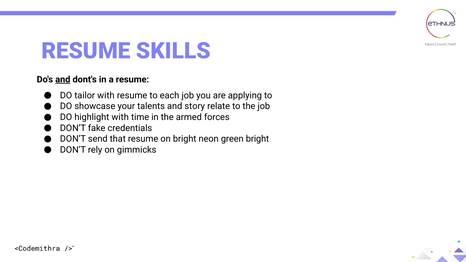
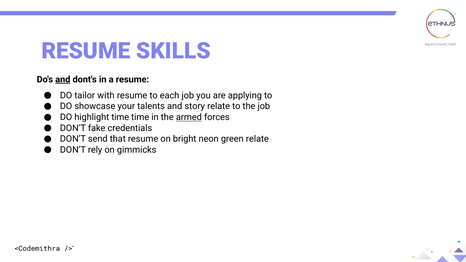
highlight with: with -> time
armed underline: none -> present
green bright: bright -> relate
